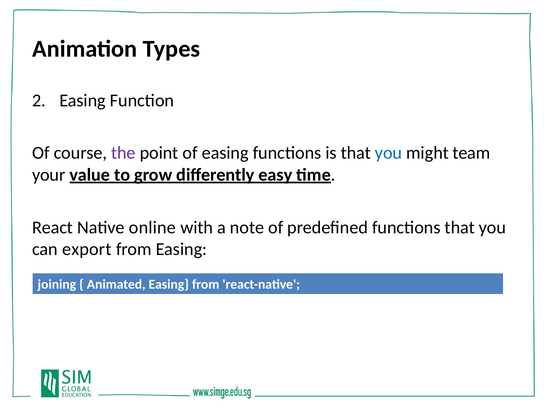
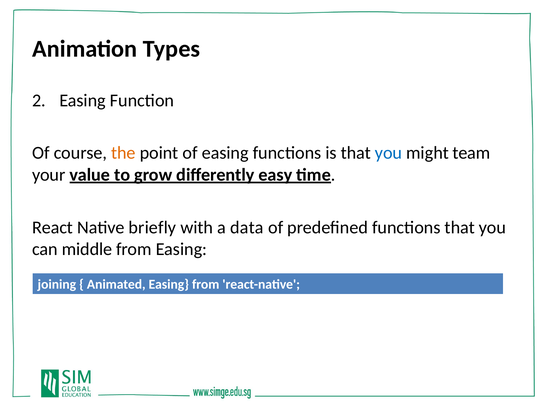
the colour: purple -> orange
online: online -> briefly
note: note -> data
export: export -> middle
